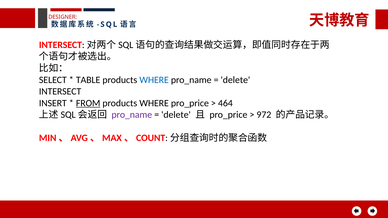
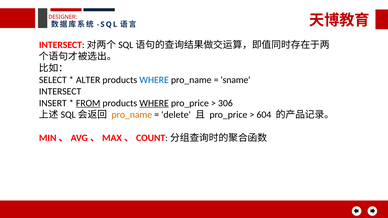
TABLE: TABLE -> ALTER
delete at (235, 80): delete -> sname
WHERE at (154, 103) underline: none -> present
464: 464 -> 306
pro_name at (132, 115) colour: purple -> orange
972: 972 -> 604
